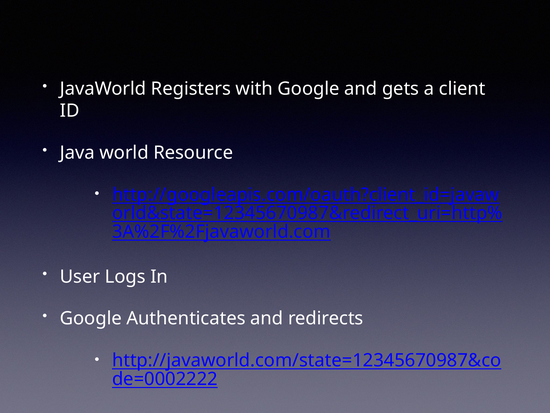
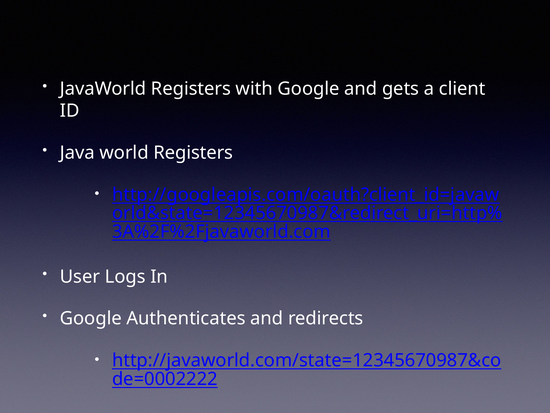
world Resource: Resource -> Registers
